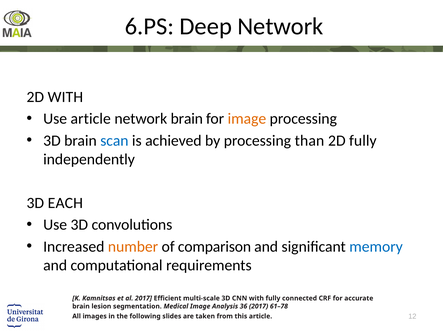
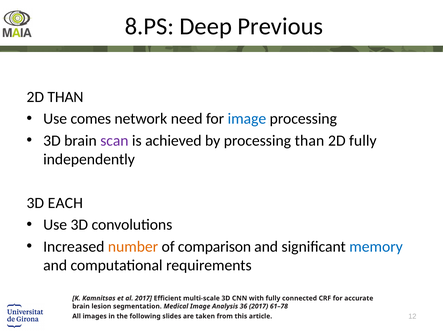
6.PS: 6.PS -> 8.PS
Deep Network: Network -> Previous
2D WITH: WITH -> THAN
Use article: article -> comes
network brain: brain -> need
image at (247, 119) colour: orange -> blue
scan colour: blue -> purple
